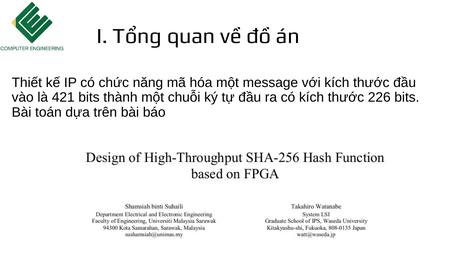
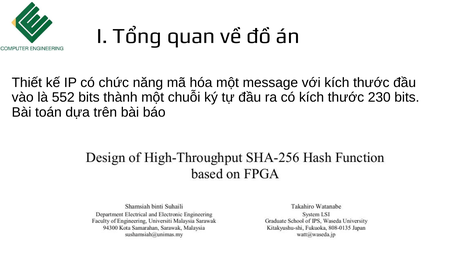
421: 421 -> 552
226: 226 -> 230
